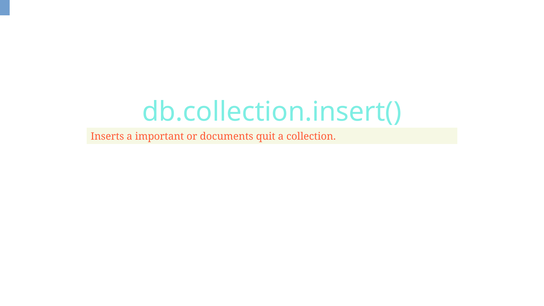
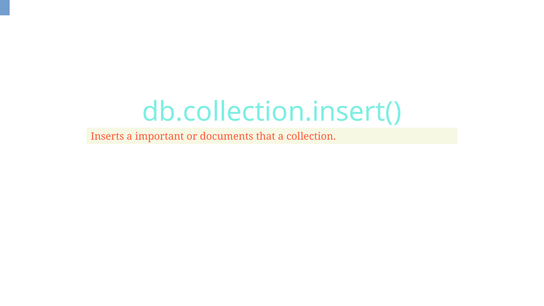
quit: quit -> that
